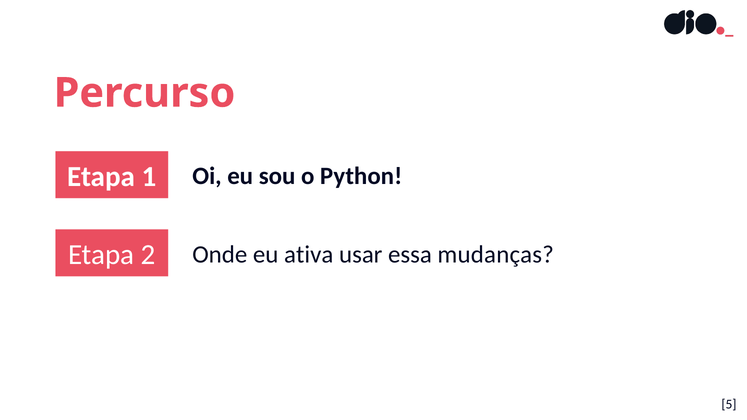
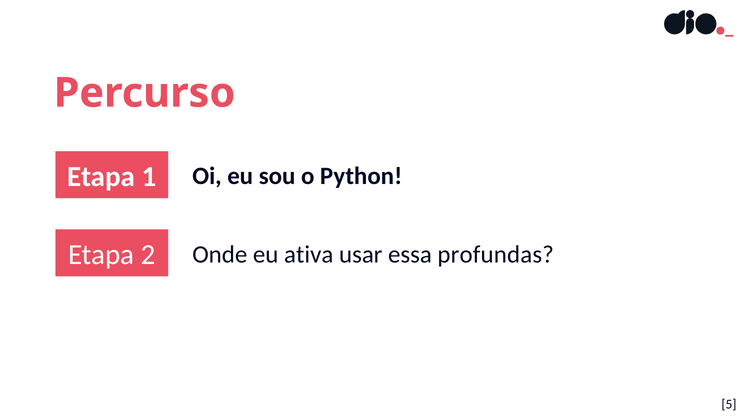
mudanças: mudanças -> profundas
